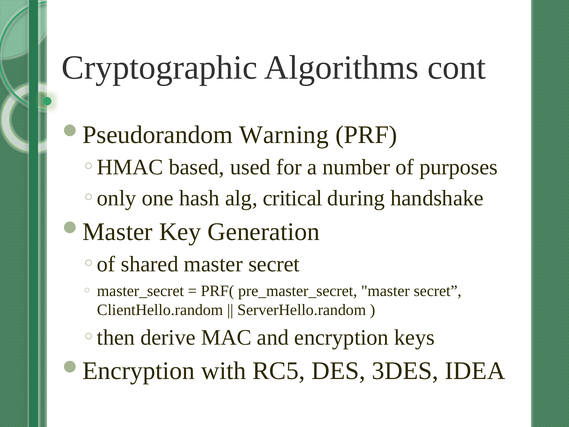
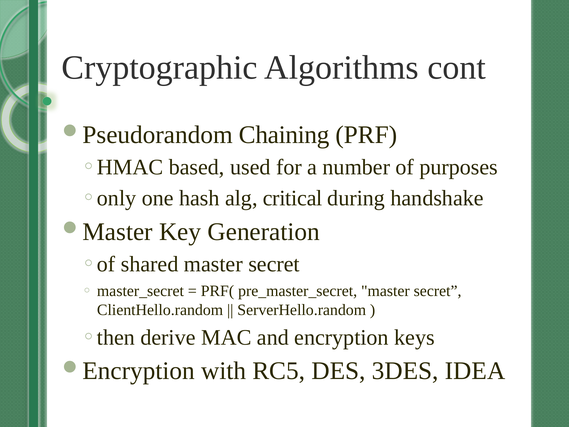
Warning: Warning -> Chaining
